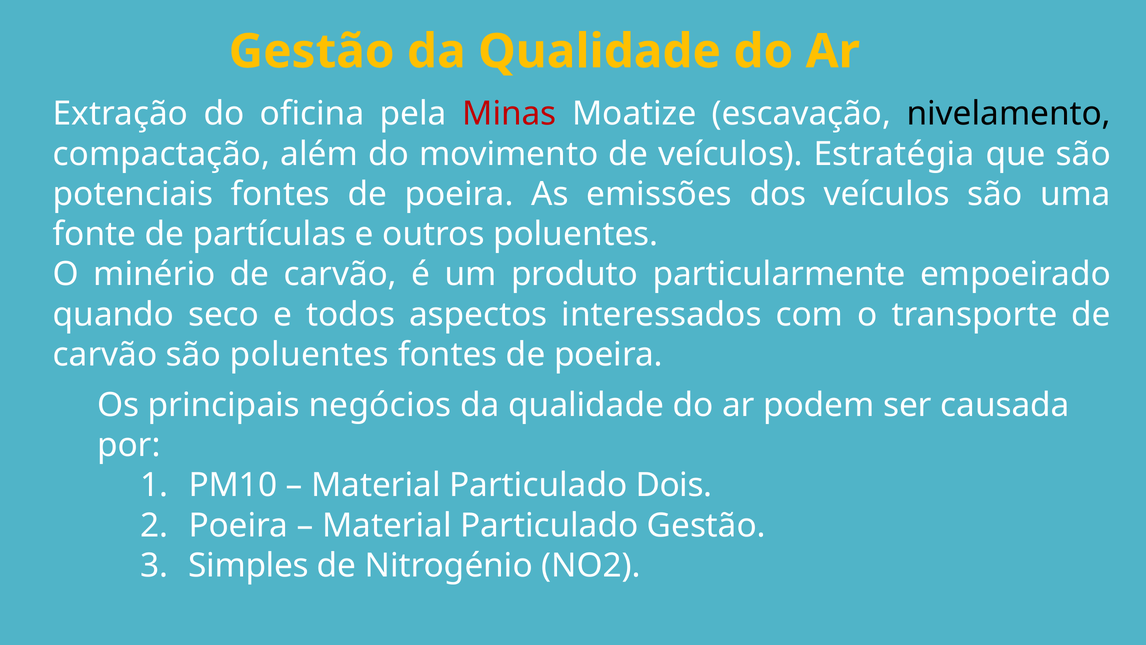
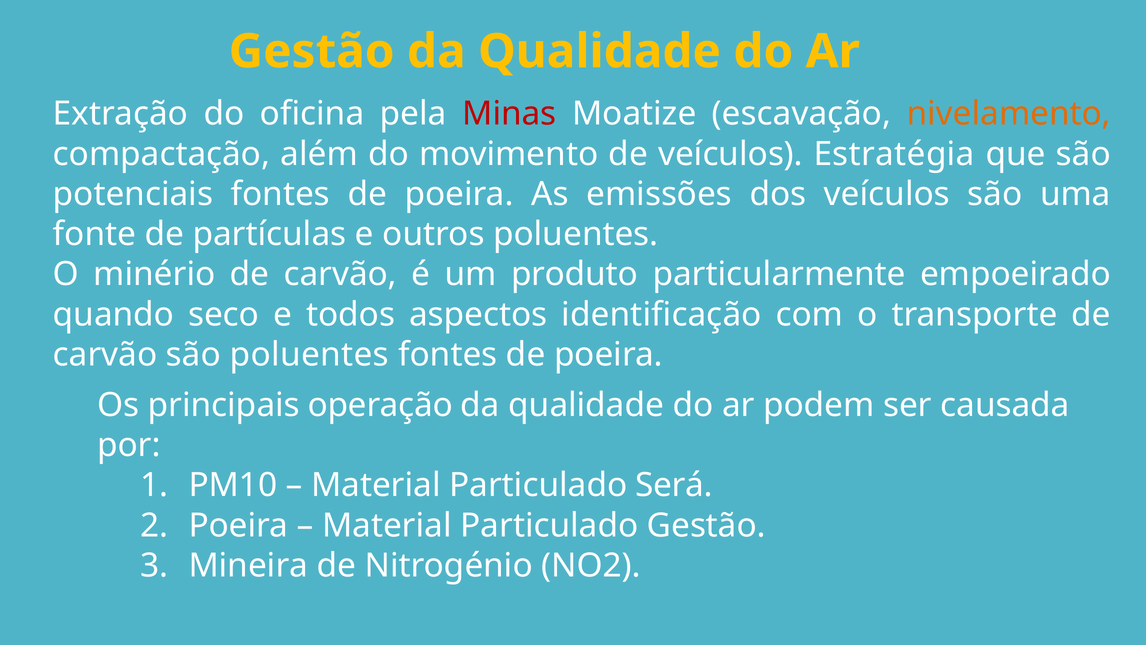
nivelamento colour: black -> orange
interessados: interessados -> identificação
negócios: negócios -> operação
Dois: Dois -> Será
Simples: Simples -> Mineira
